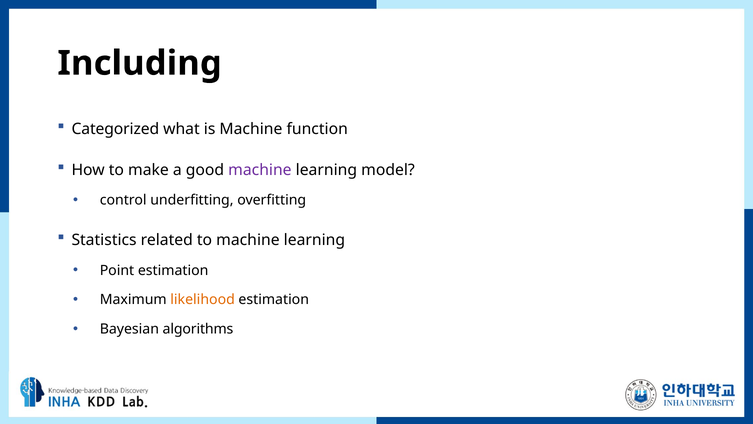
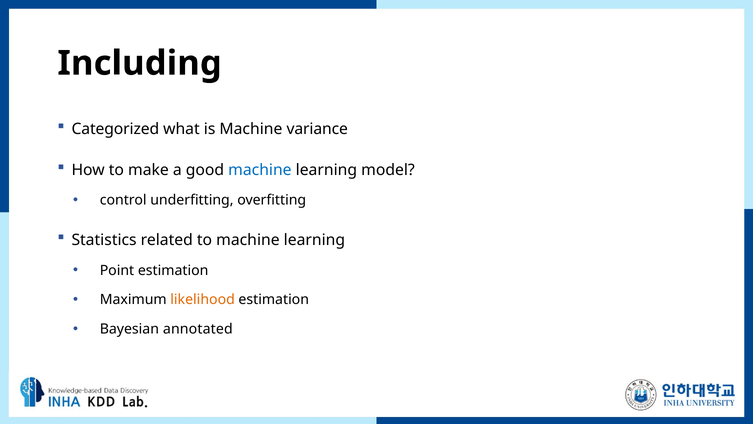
function: function -> variance
machine at (260, 170) colour: purple -> blue
algorithms: algorithms -> annotated
